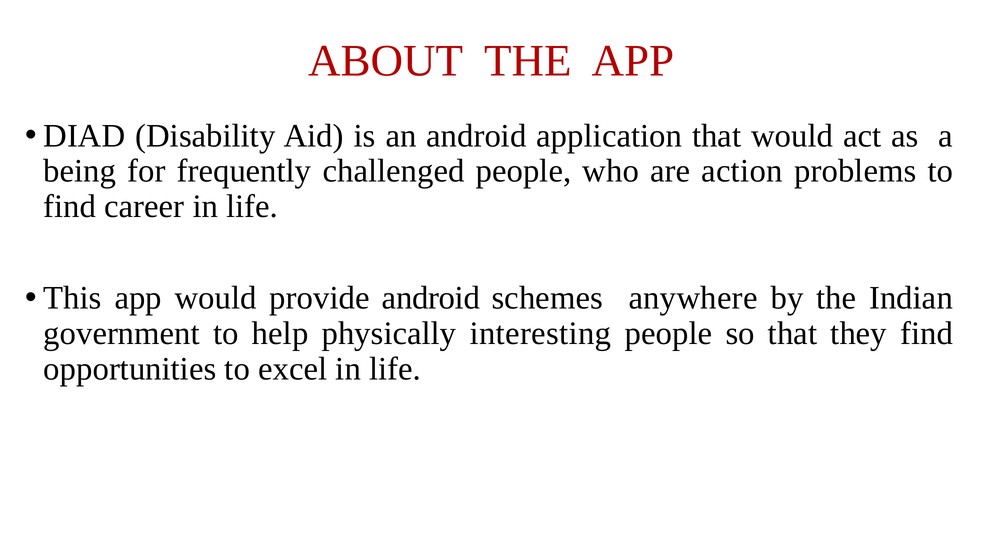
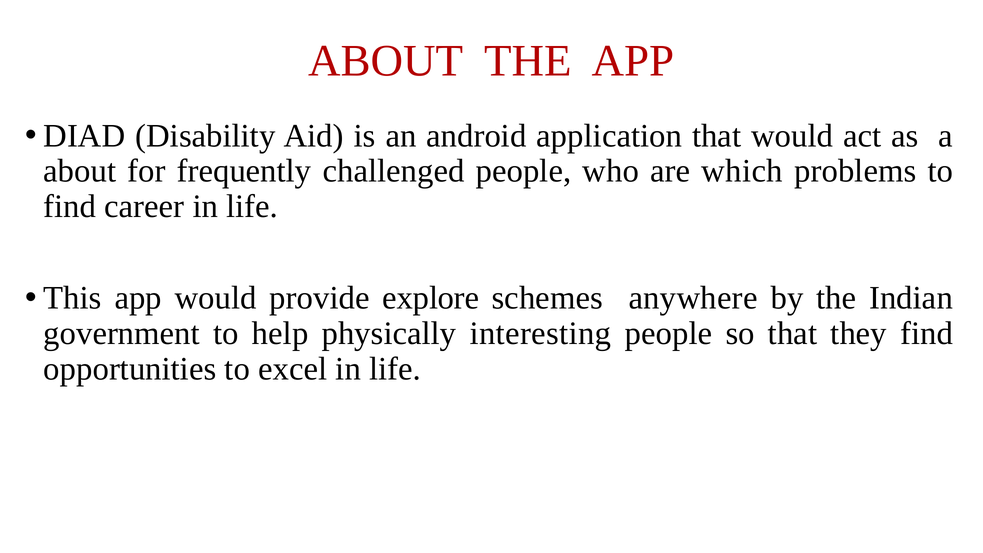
being at (80, 171): being -> about
action: action -> which
provide android: android -> explore
